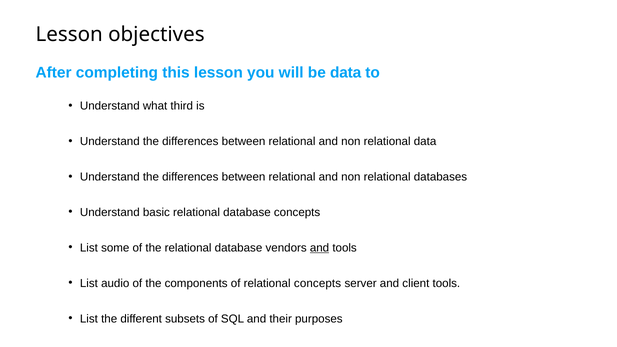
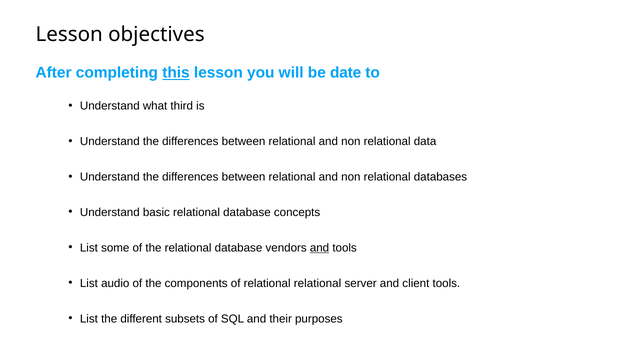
this underline: none -> present
be data: data -> date
relational concepts: concepts -> relational
